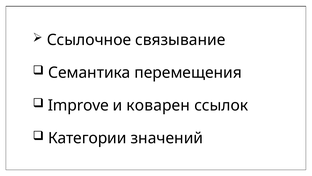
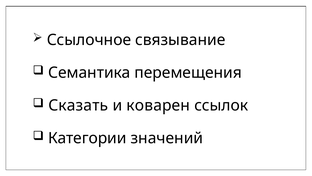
Improve: Improve -> Сказать
